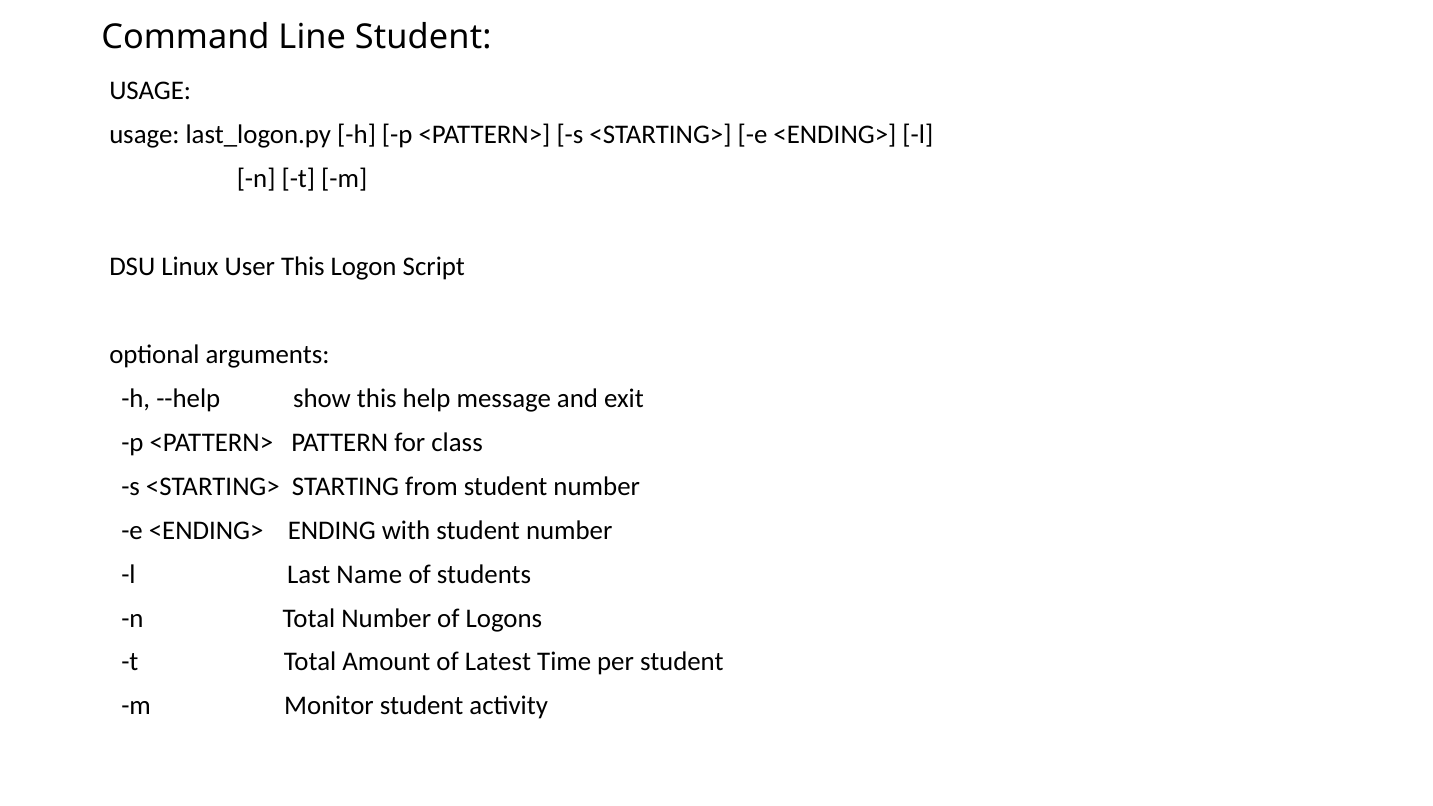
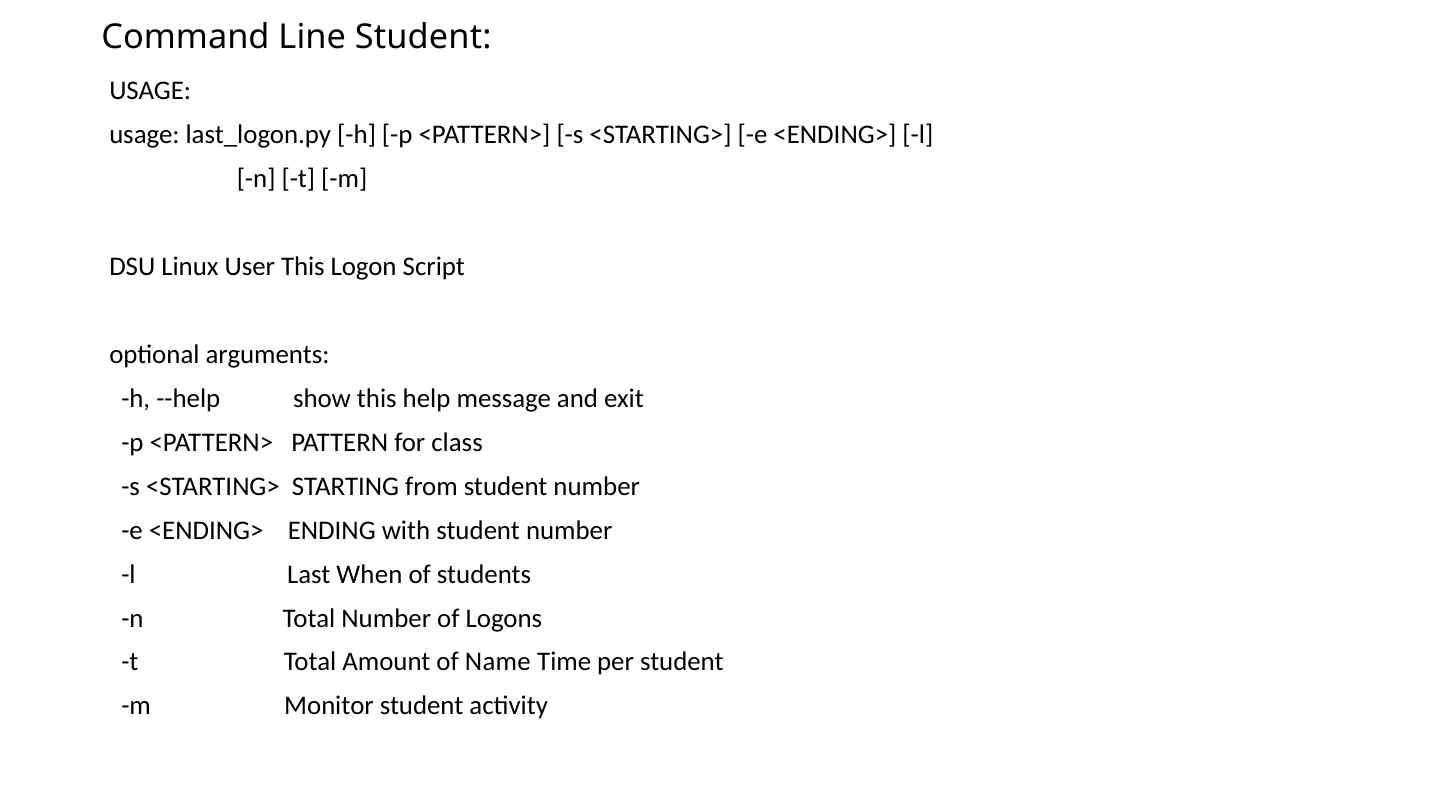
Name: Name -> When
Latest: Latest -> Name
